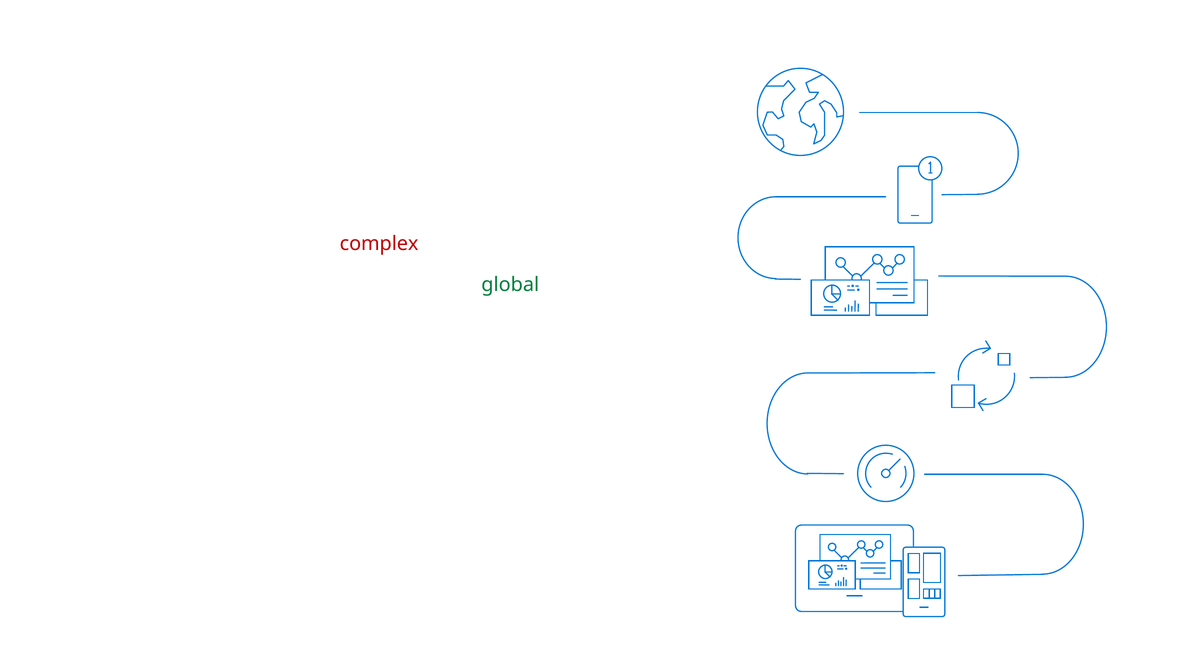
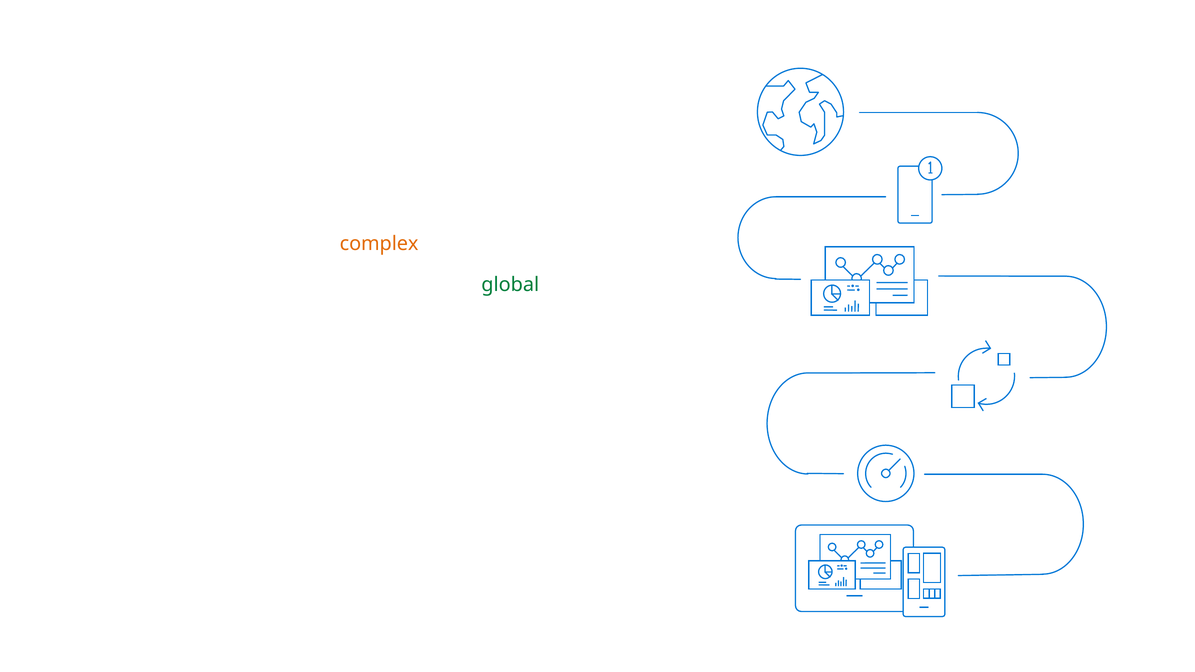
complex colour: red -> orange
